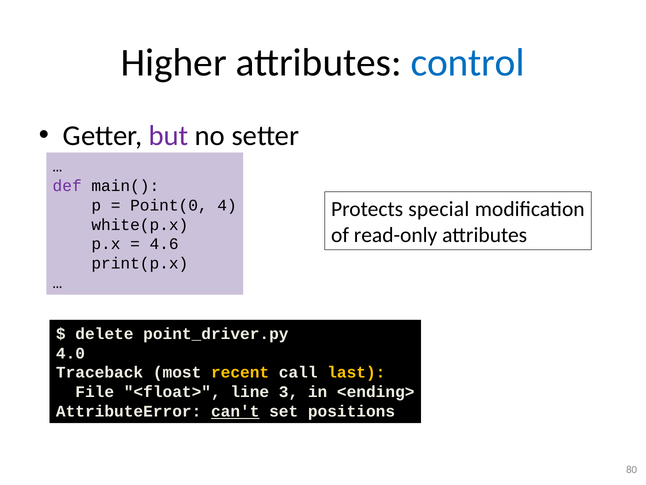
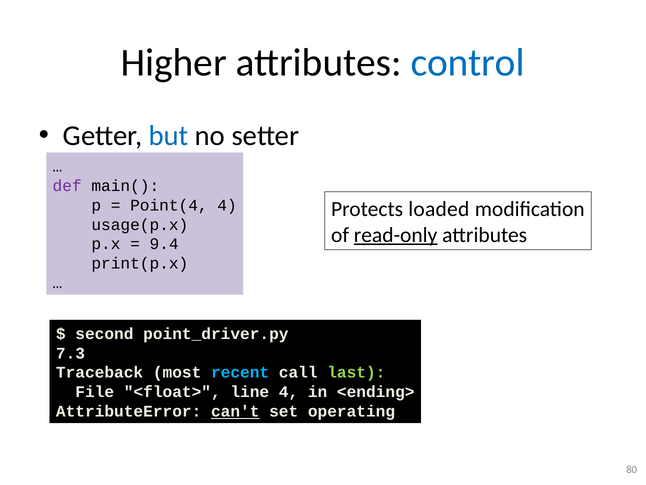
but colour: purple -> blue
Point(0: Point(0 -> Point(4
special: special -> loaded
white(p.x: white(p.x -> usage(p.x
read-only underline: none -> present
4.6: 4.6 -> 9.4
delete: delete -> second
4.0: 4.0 -> 7.3
recent colour: yellow -> light blue
last colour: yellow -> light green
line 3: 3 -> 4
positions: positions -> operating
